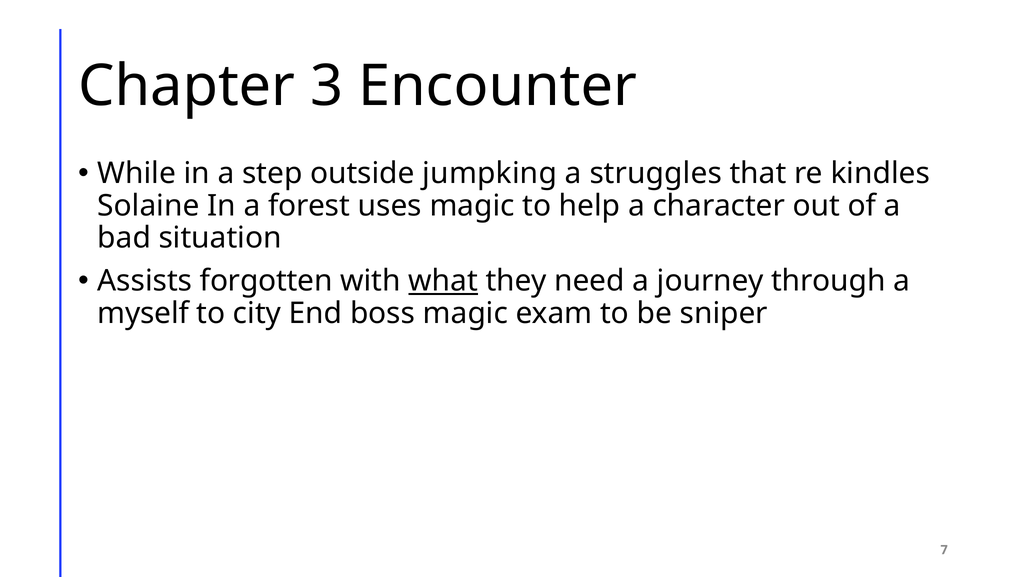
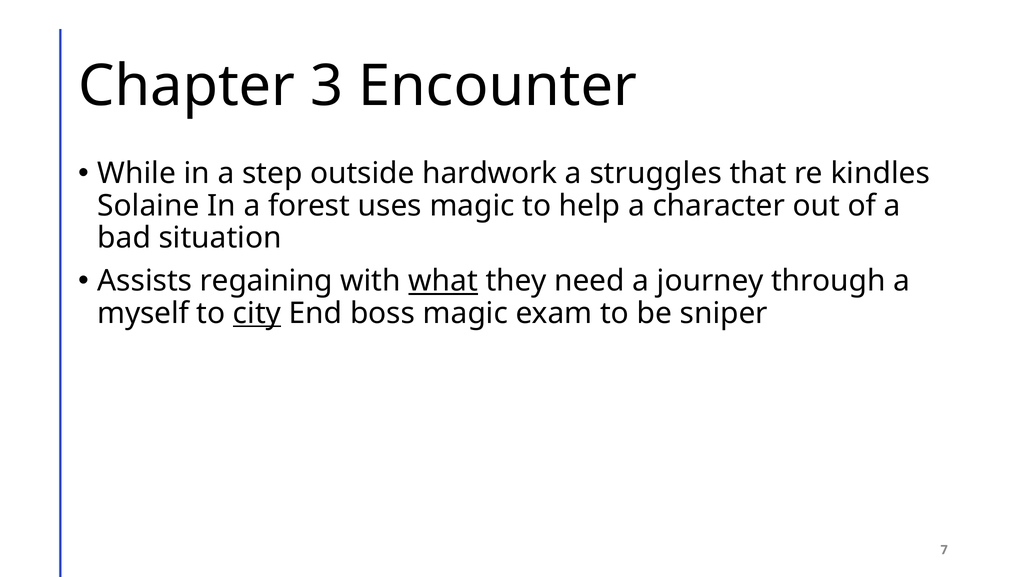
jumpking: jumpking -> hardwork
forgotten: forgotten -> regaining
city underline: none -> present
